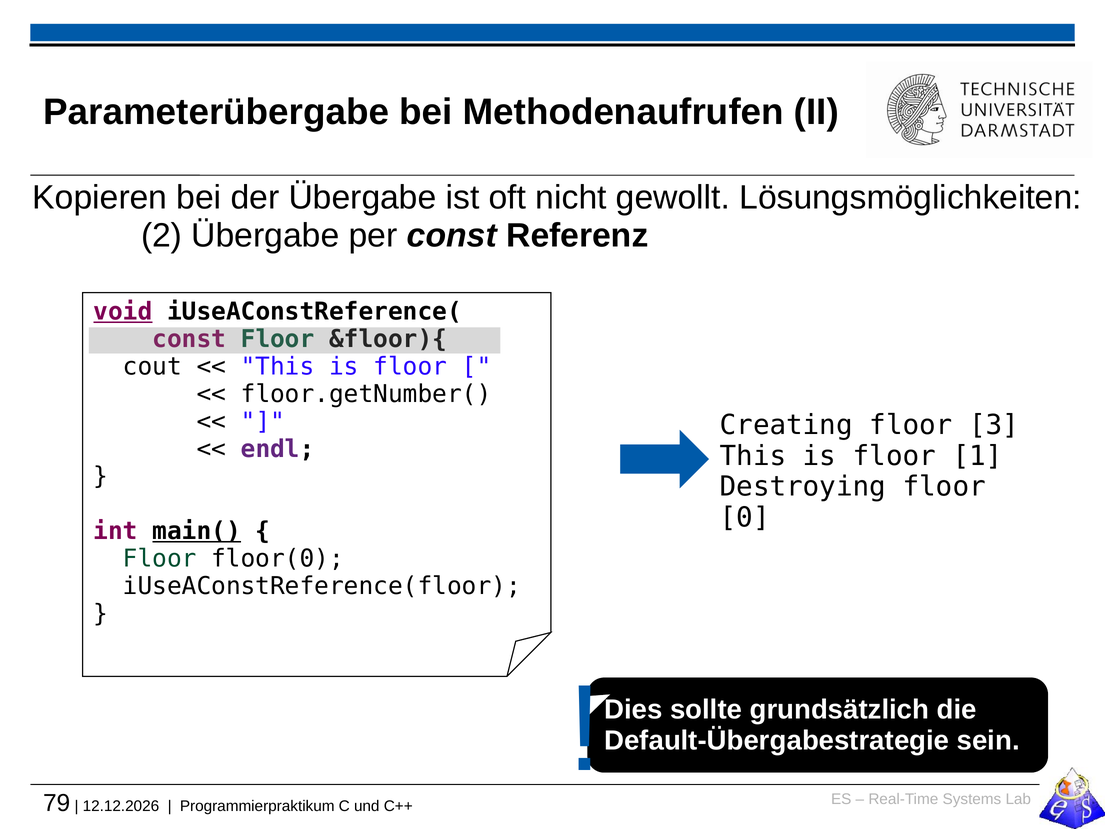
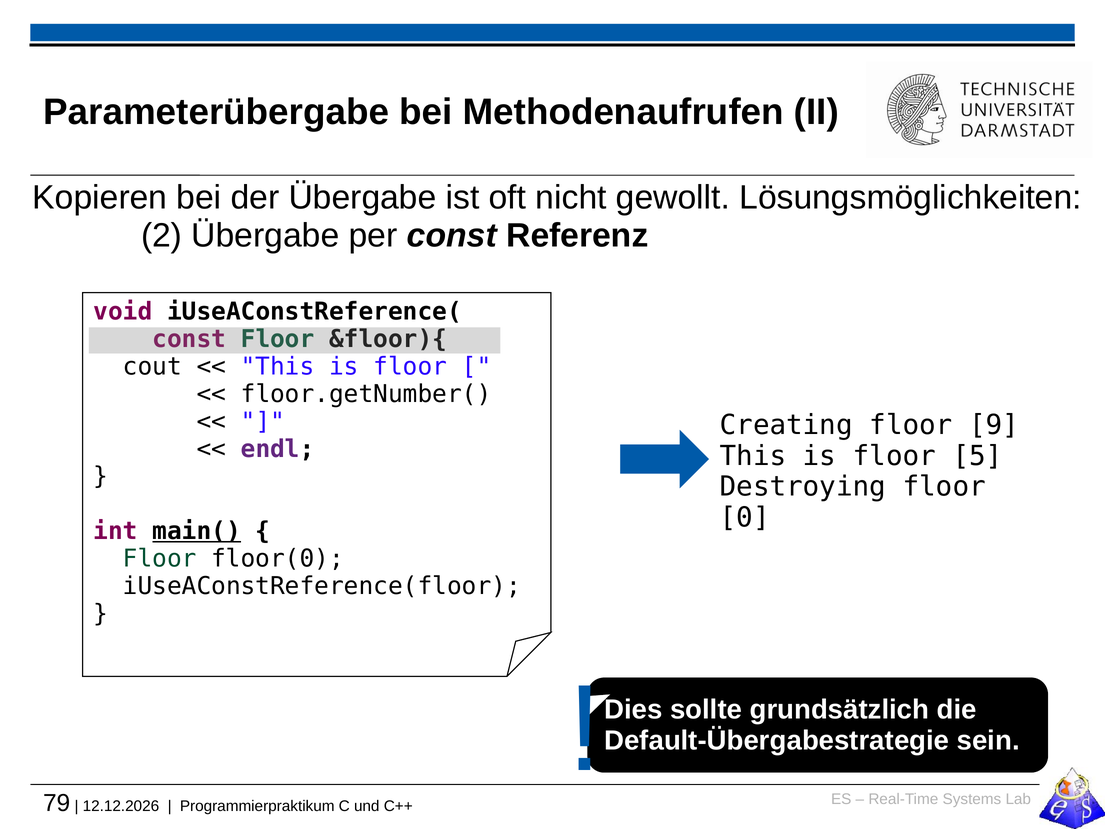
void underline: present -> none
3: 3 -> 9
1: 1 -> 5
